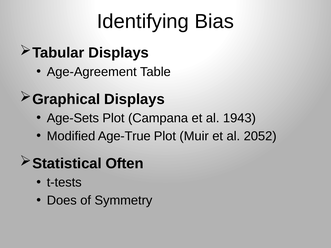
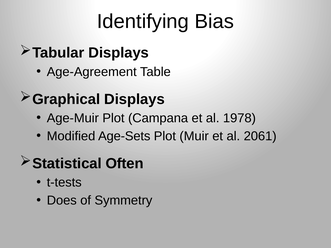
Age-Sets: Age-Sets -> Age-Muir
1943: 1943 -> 1978
Age-True: Age-True -> Age-Sets
2052: 2052 -> 2061
